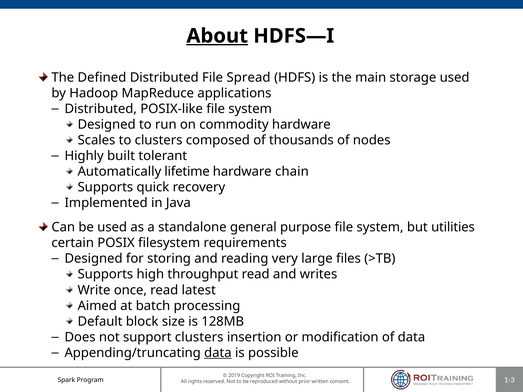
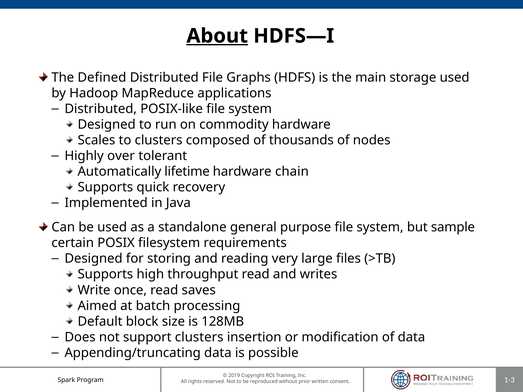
Spread: Spread -> Graphs
built: built -> over
utilities: utilities -> sample
latest: latest -> saves
data at (218, 353) underline: present -> none
